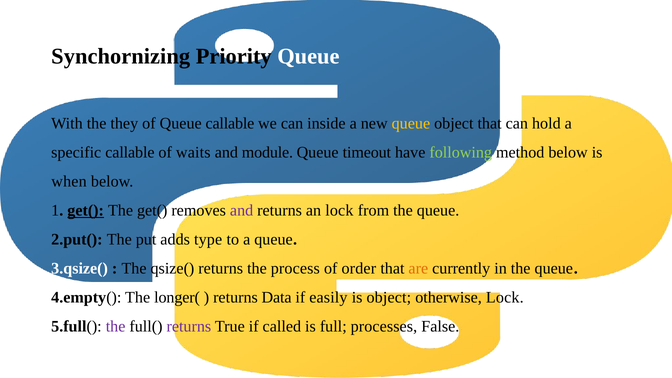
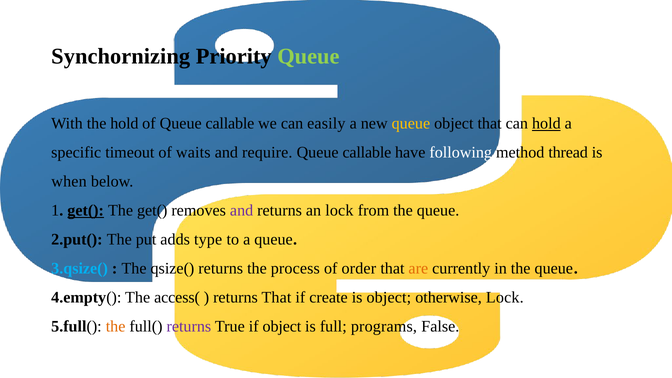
Queue at (308, 56) colour: white -> light green
the they: they -> hold
inside: inside -> easily
hold at (546, 124) underline: none -> present
specific callable: callable -> timeout
module: module -> require
timeout at (367, 153): timeout -> callable
following colour: light green -> white
method below: below -> thread
3.qsize( colour: white -> light blue
longer(: longer( -> access(
returns Data: Data -> That
easily: easily -> create
the at (116, 326) colour: purple -> orange
if called: called -> object
processes: processes -> programs
